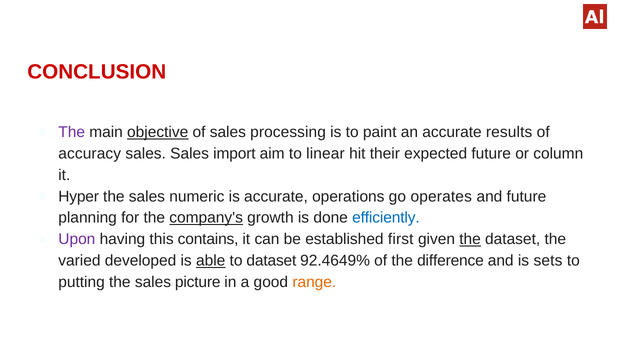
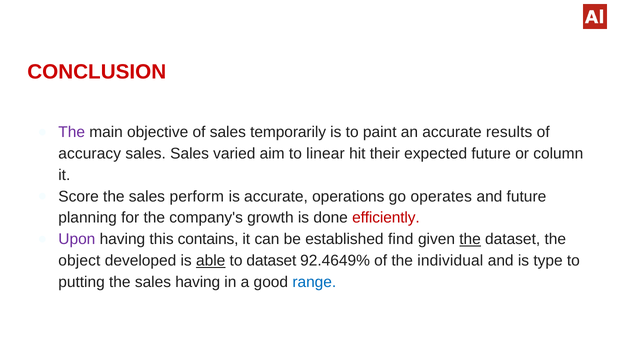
objective underline: present -> none
processing: processing -> temporarily
import: import -> varied
Hyper: Hyper -> Score
numeric: numeric -> perform
company's underline: present -> none
efficiently colour: blue -> red
first: first -> find
varied: varied -> object
difference: difference -> individual
sets: sets -> type
sales picture: picture -> having
range colour: orange -> blue
